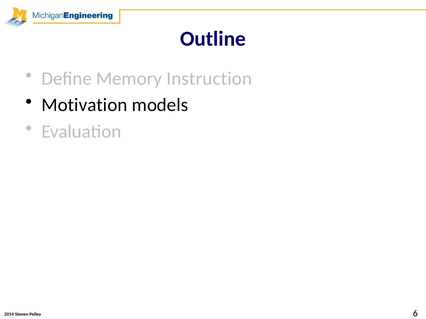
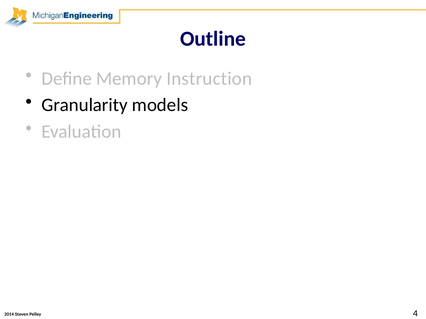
Motivation: Motivation -> Granularity
6: 6 -> 4
